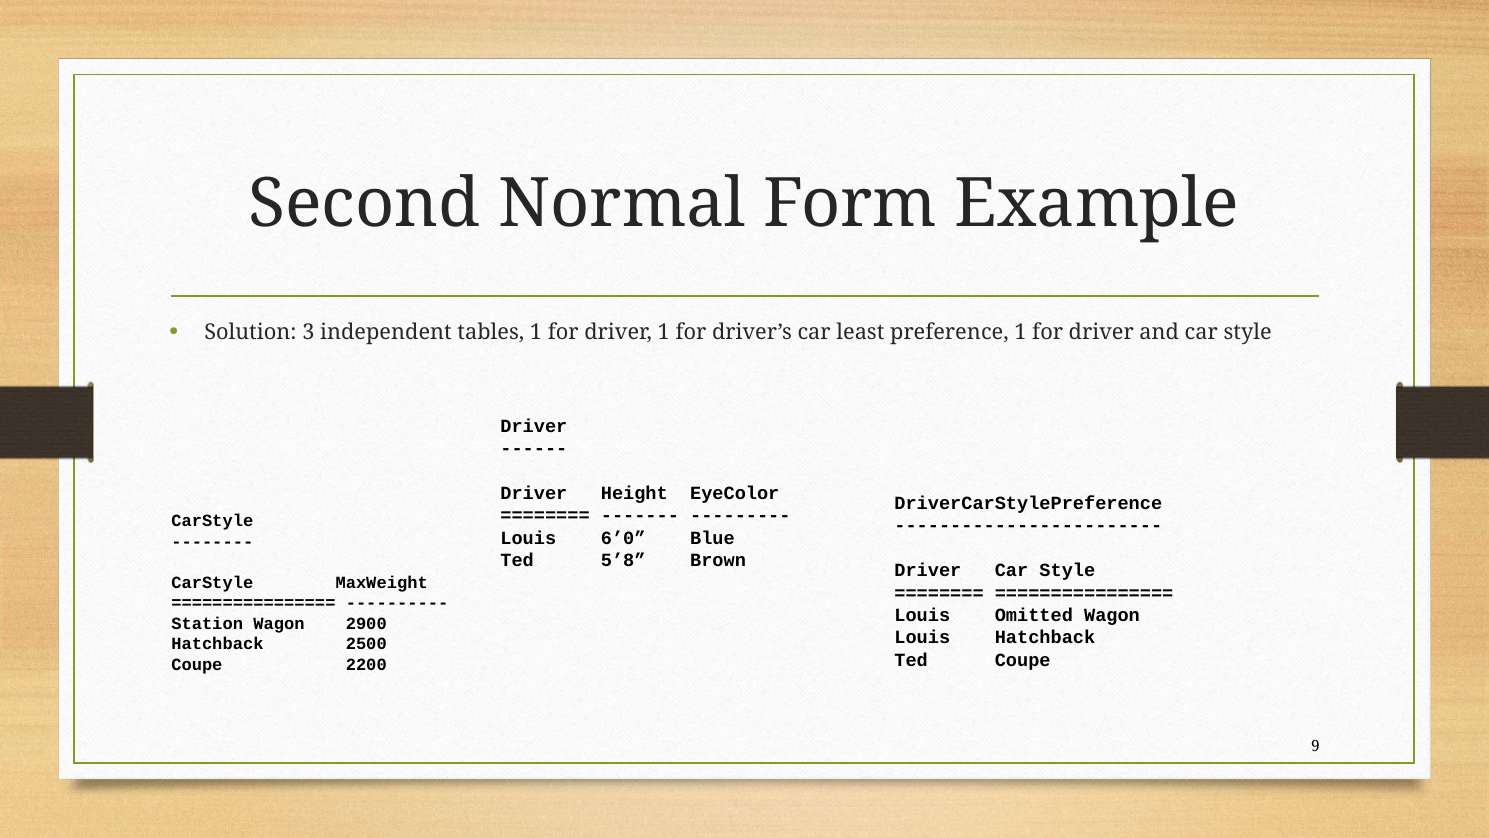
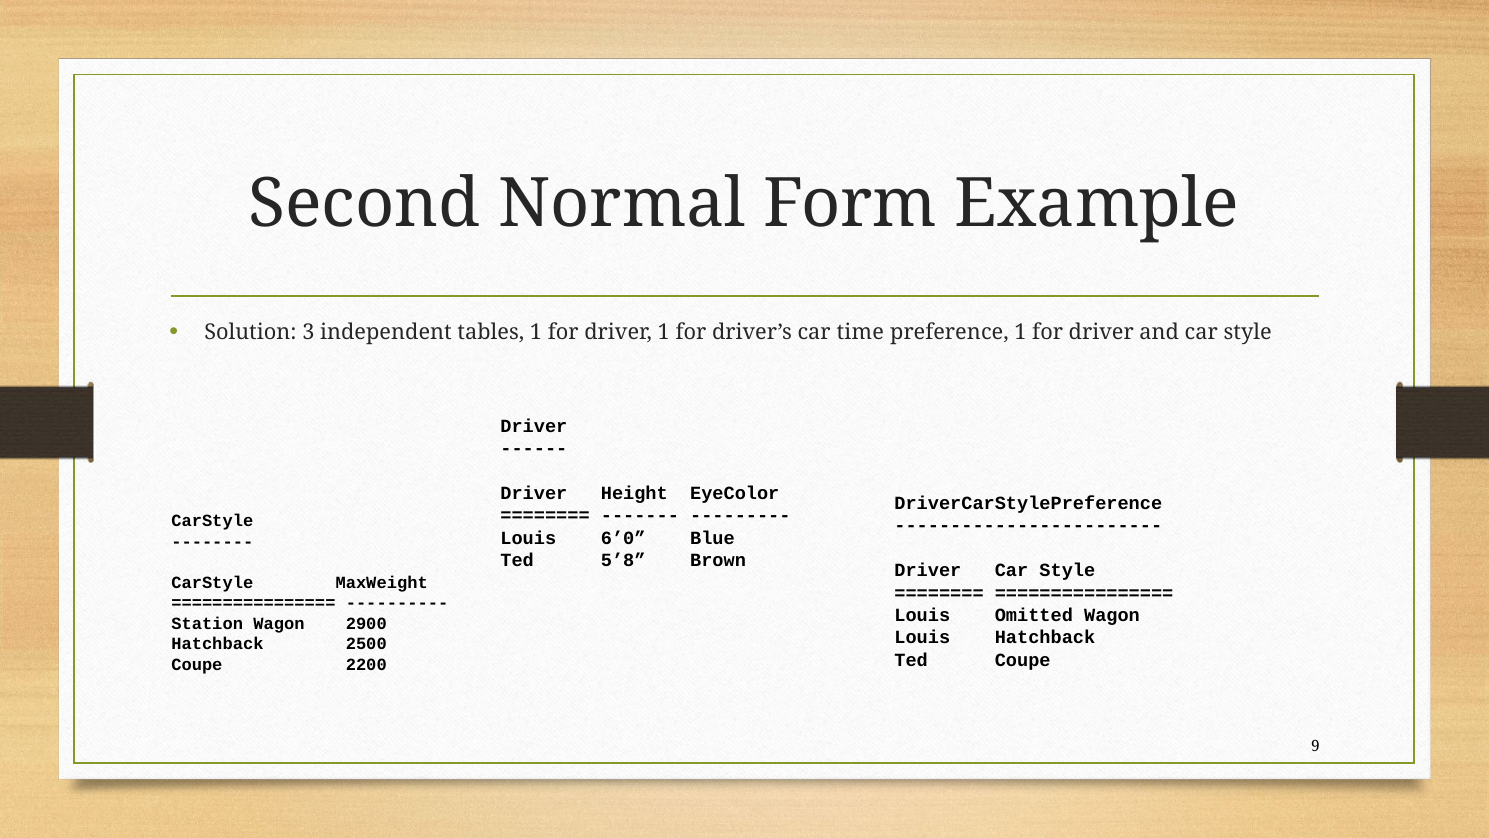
least: least -> time
